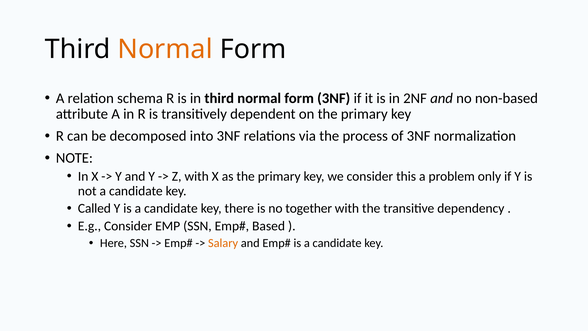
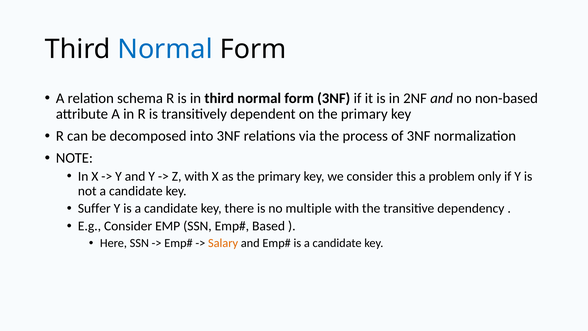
Normal at (165, 49) colour: orange -> blue
Called: Called -> Suffer
together: together -> multiple
